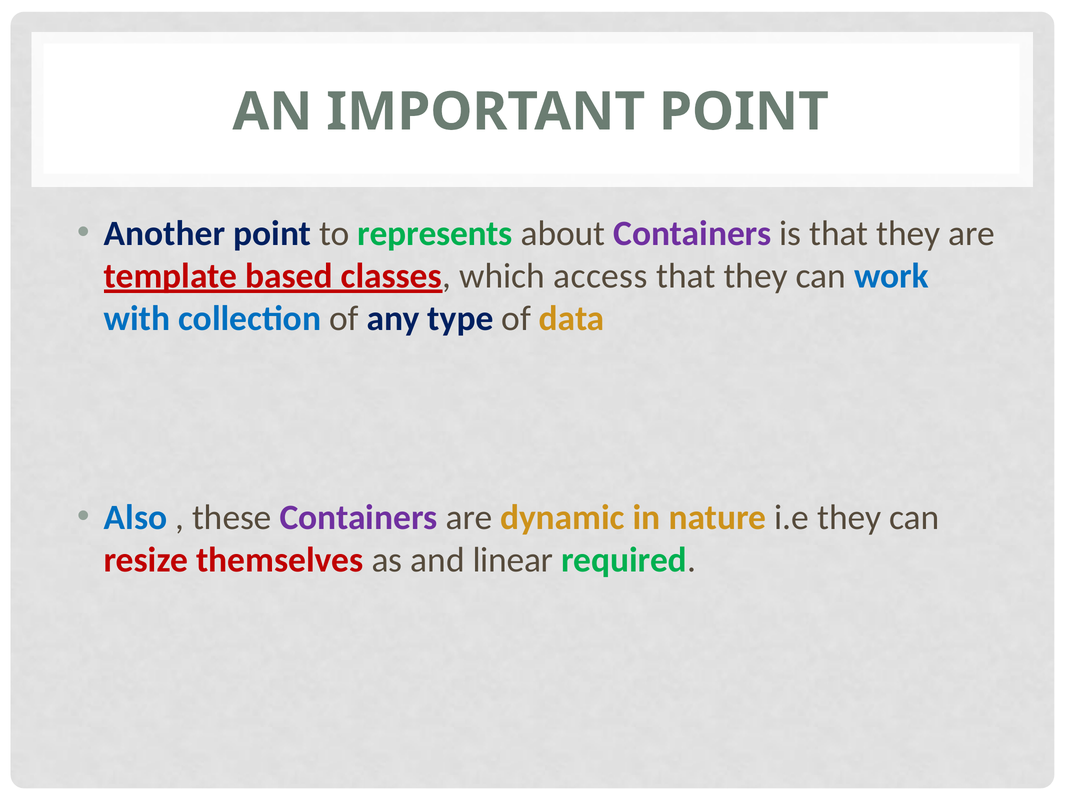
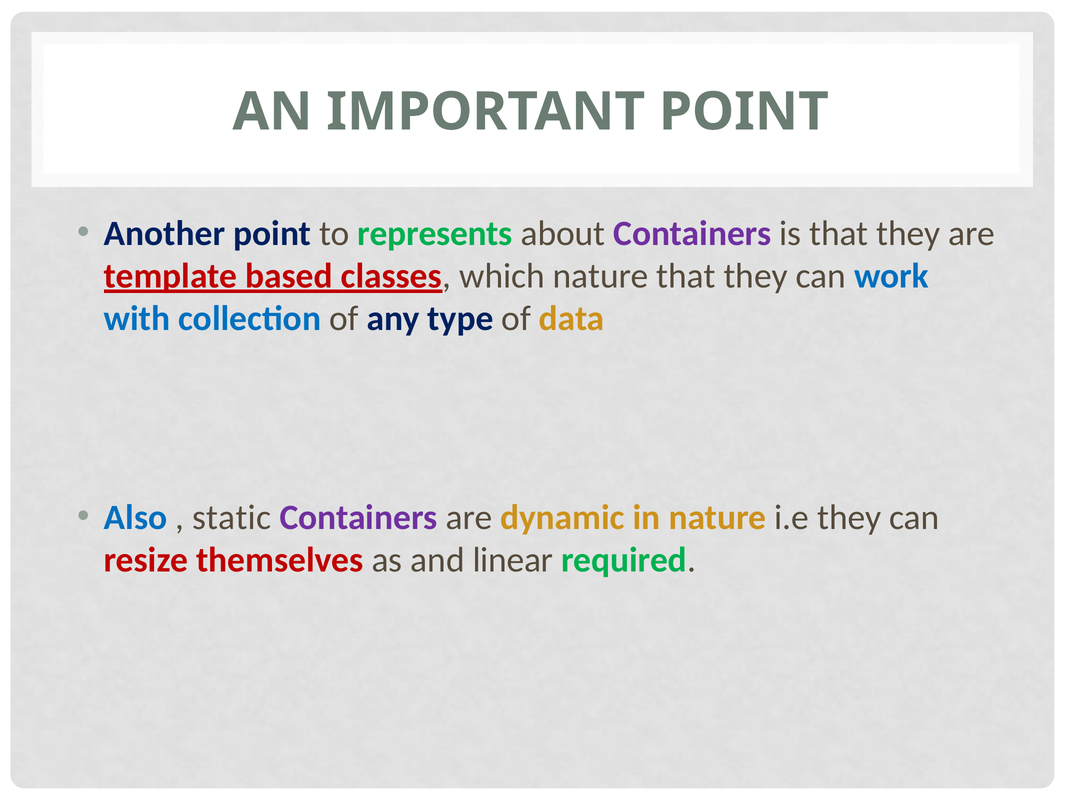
which access: access -> nature
these: these -> static
